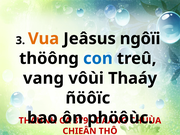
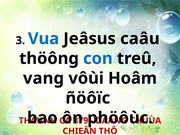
Vua colour: orange -> blue
ngôïi: ngôïi -> caâu
Thaáy: Thaáy -> Hoâm
